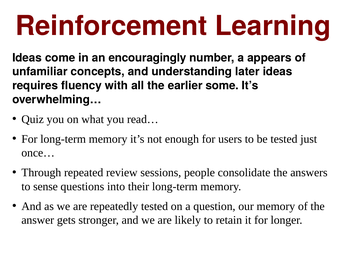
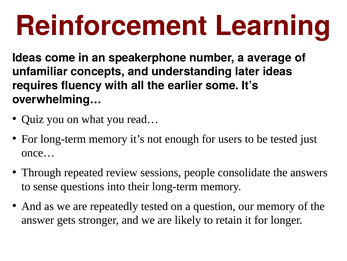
encouragingly: encouragingly -> speakerphone
appears: appears -> average
